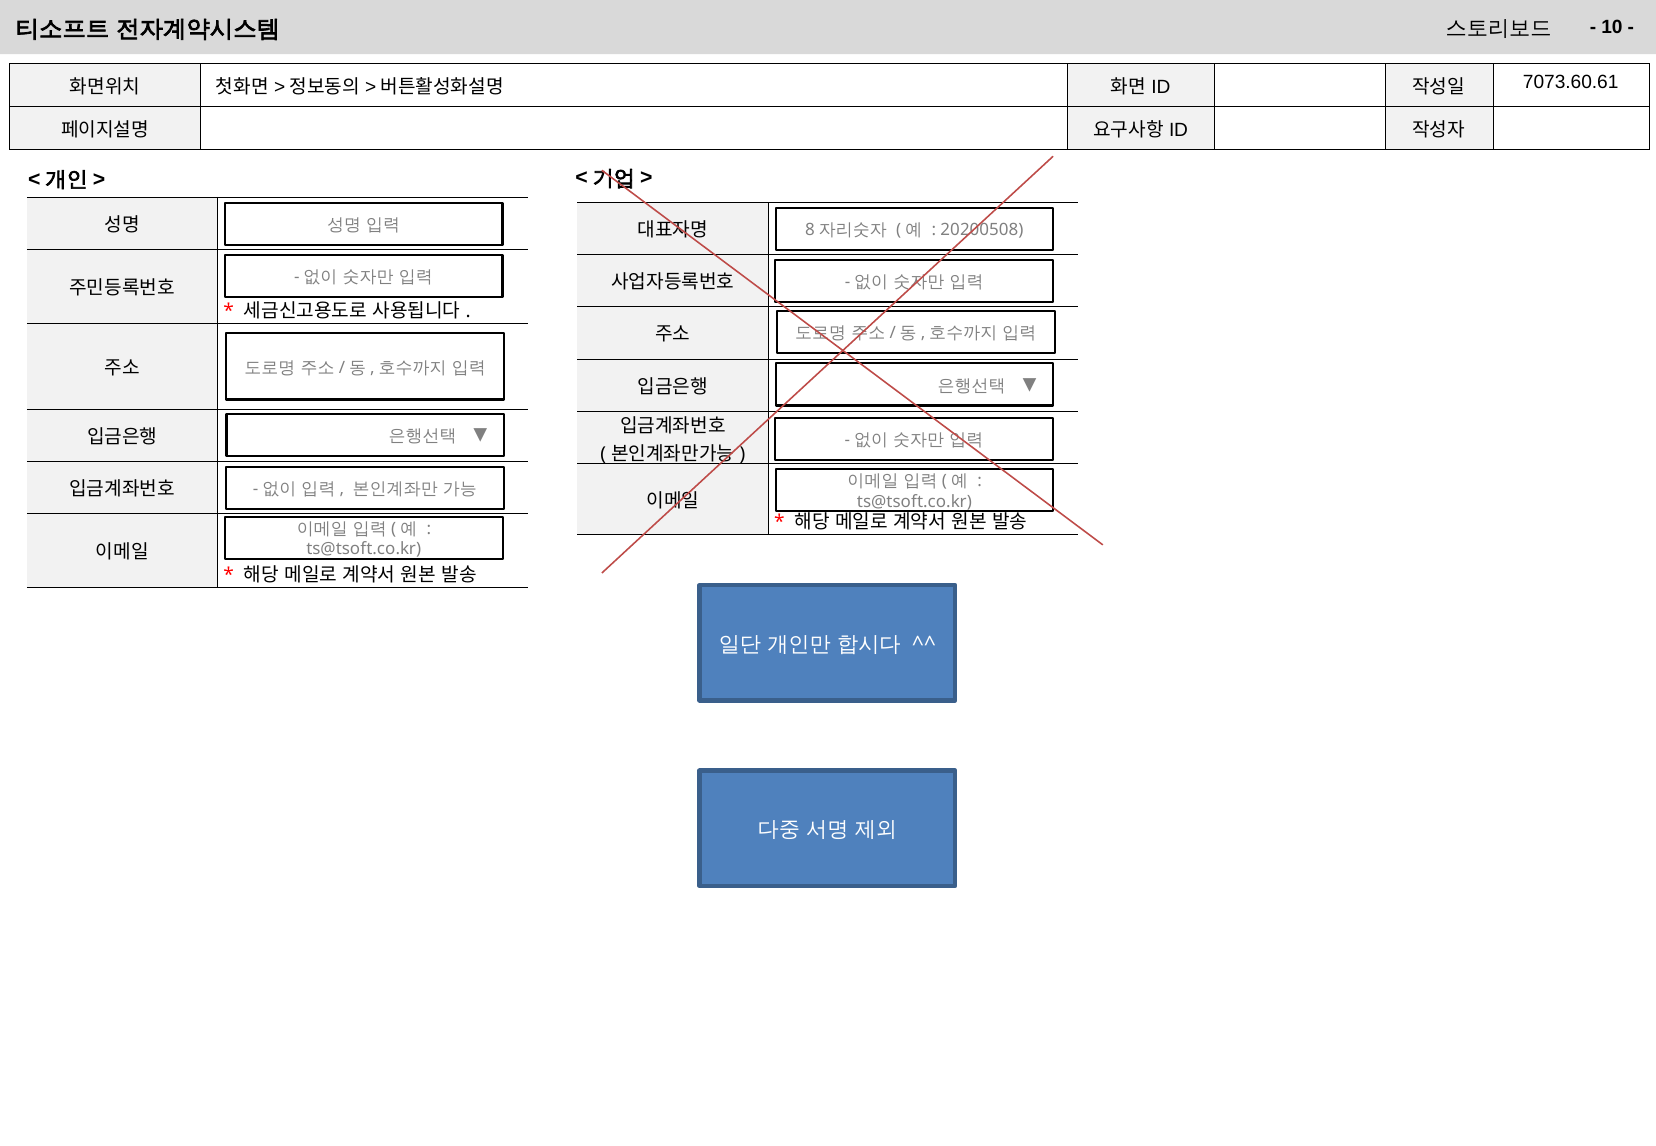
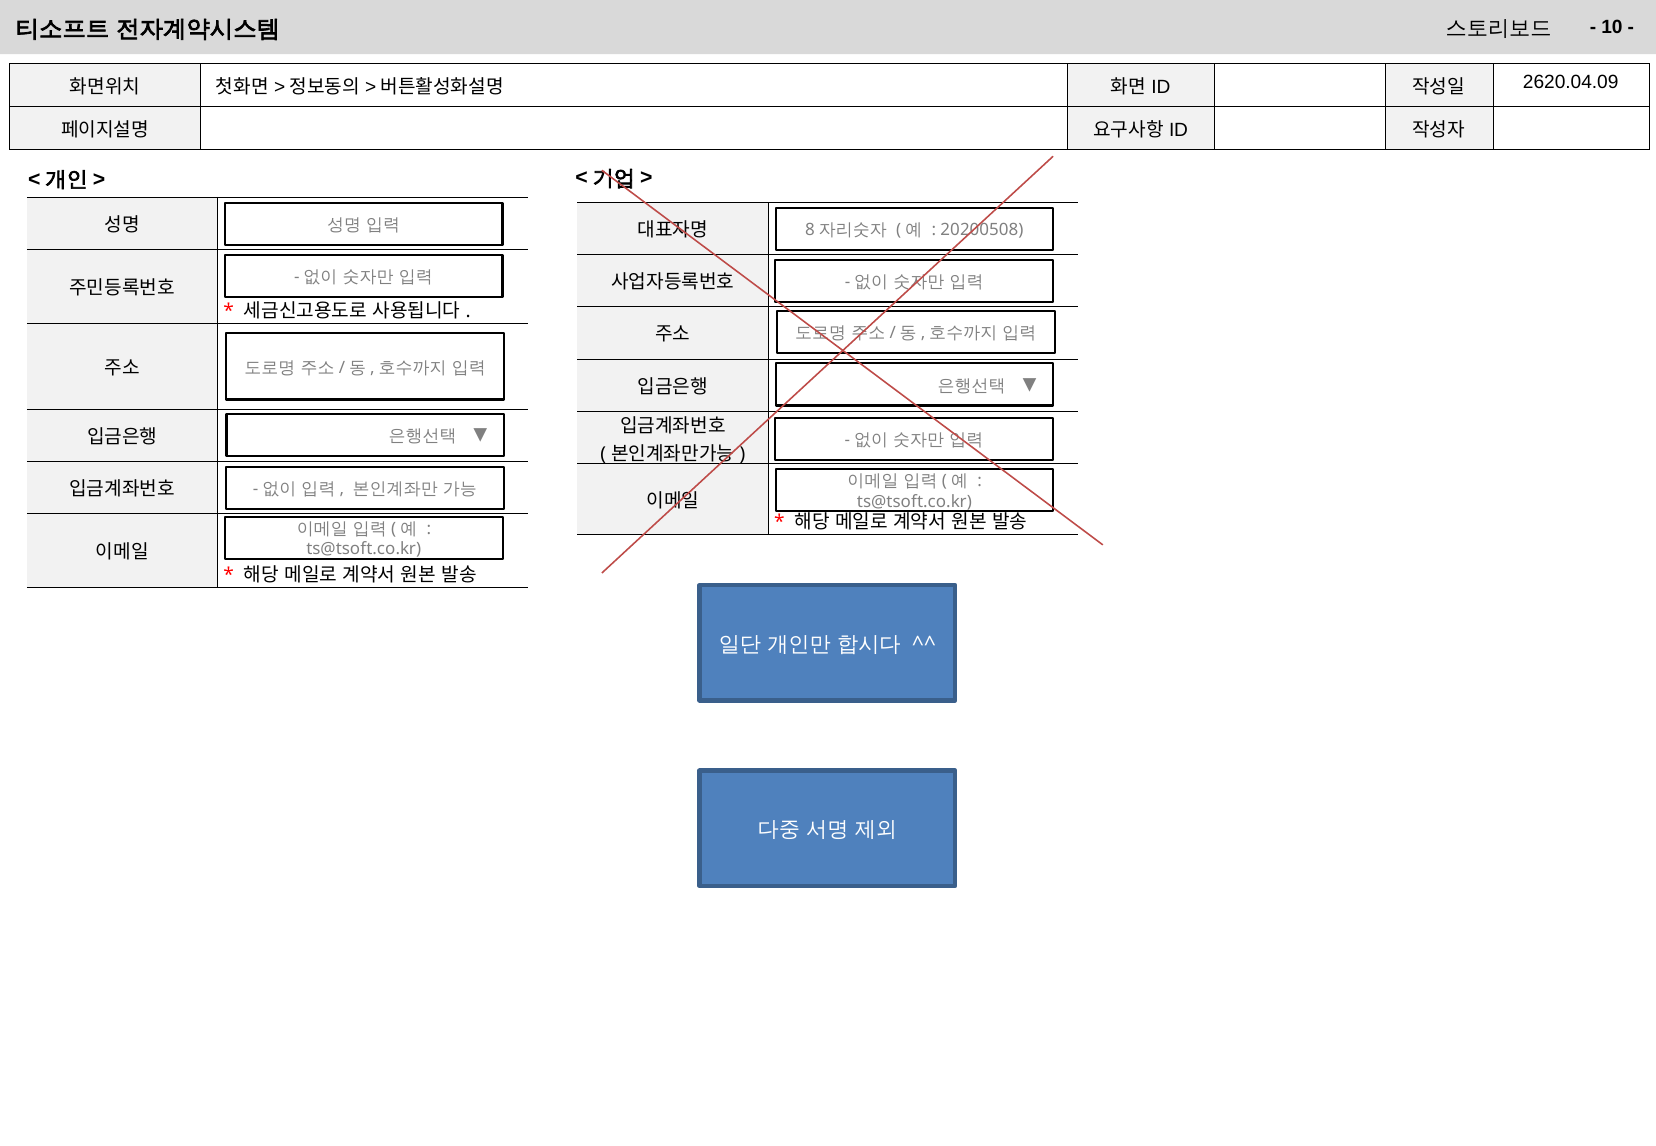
7073.60.61: 7073.60.61 -> 2620.04.09
